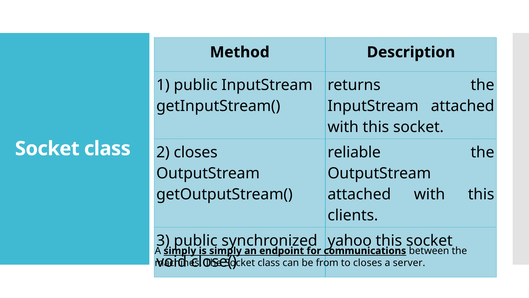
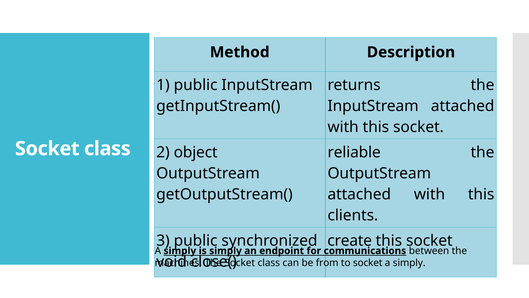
2 closes: closes -> object
yahoo: yahoo -> create
to closes: closes -> socket
server at (409, 262): server -> simply
